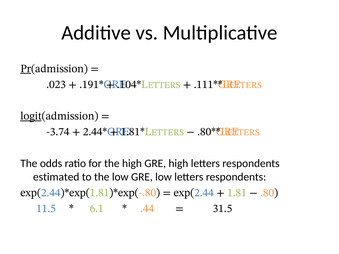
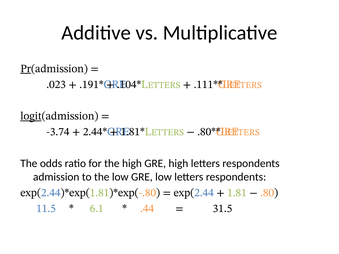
estimated: estimated -> admission
